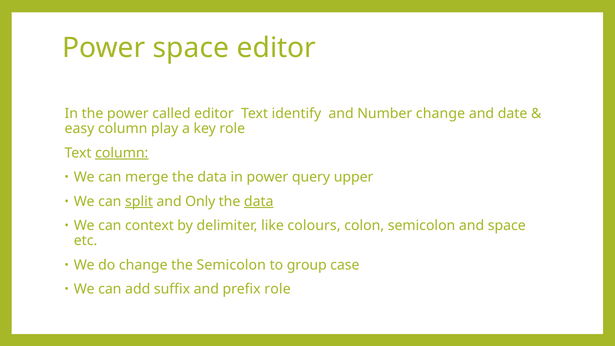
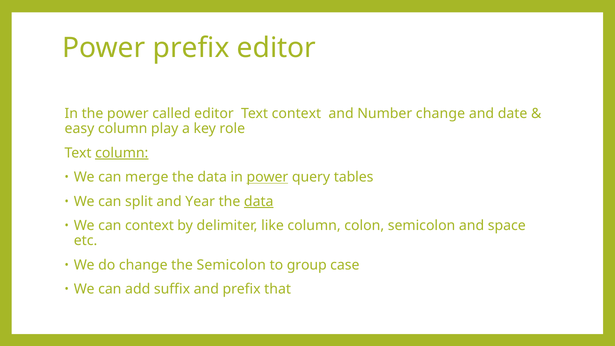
Power space: space -> prefix
Text identify: identify -> context
power at (267, 177) underline: none -> present
upper: upper -> tables
split underline: present -> none
Only: Only -> Year
like colours: colours -> column
prefix role: role -> that
